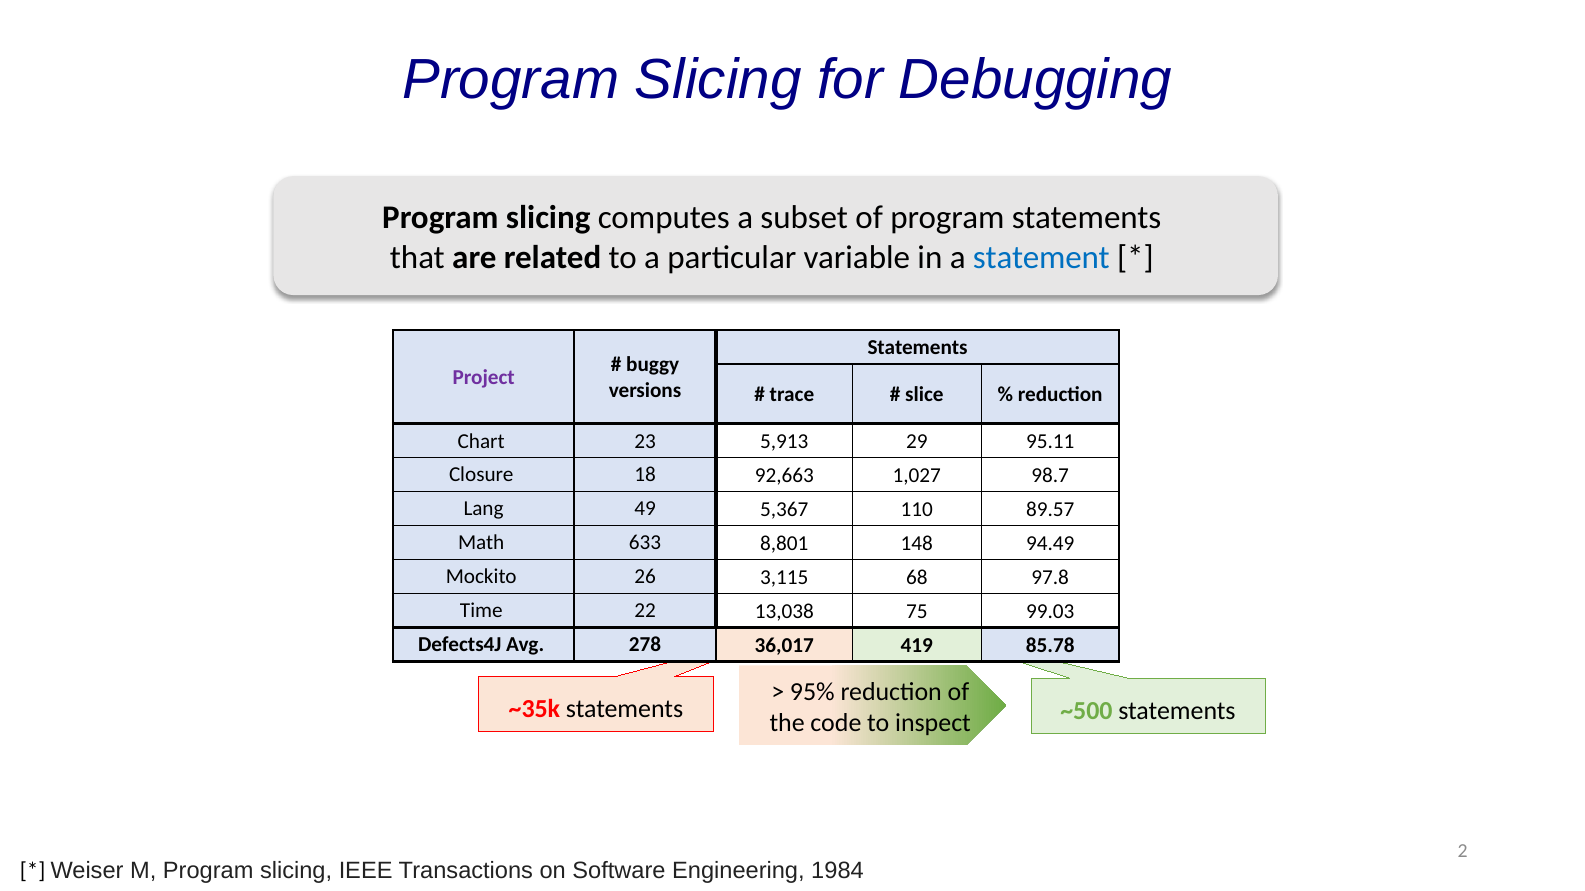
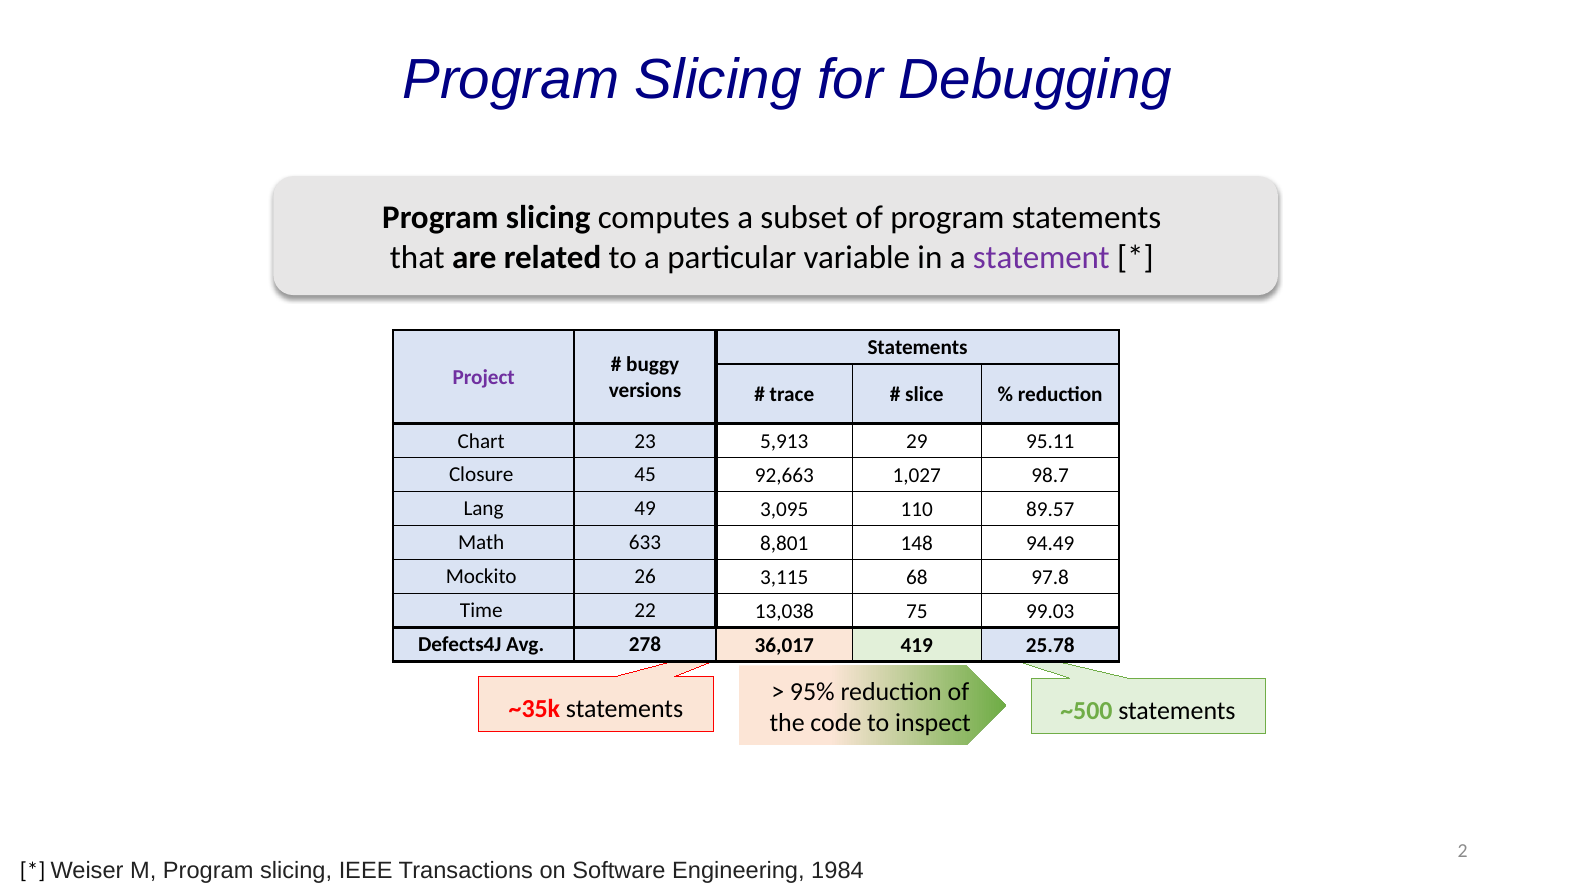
statement colour: blue -> purple
18: 18 -> 45
5,367: 5,367 -> 3,095
85.78: 85.78 -> 25.78
